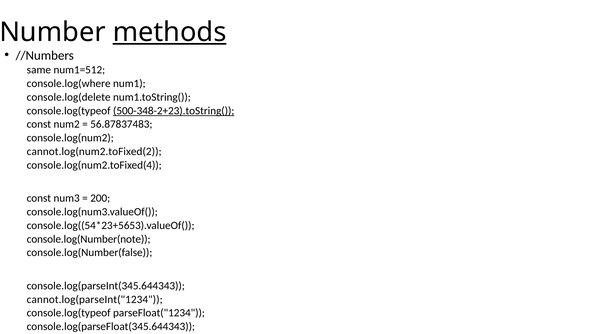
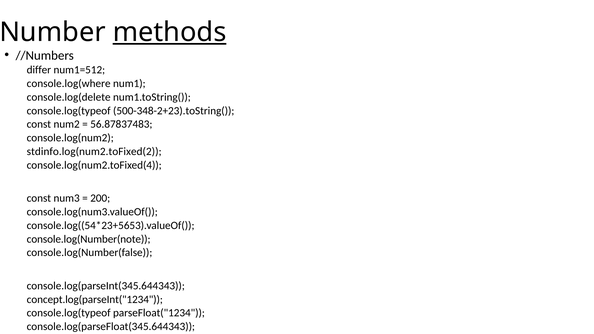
same: same -> differ
500-348-2+23).toString( underline: present -> none
cannot.log(num2.toFixed(2: cannot.log(num2.toFixed(2 -> stdinfo.log(num2.toFixed(2
cannot.log(parseInt("1234: cannot.log(parseInt("1234 -> concept.log(parseInt("1234
